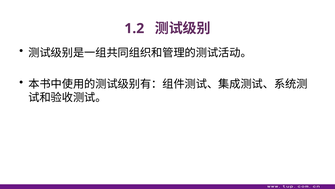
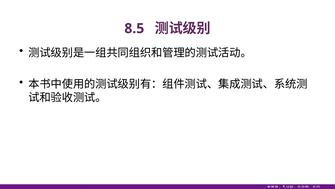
1.2: 1.2 -> 8.5
